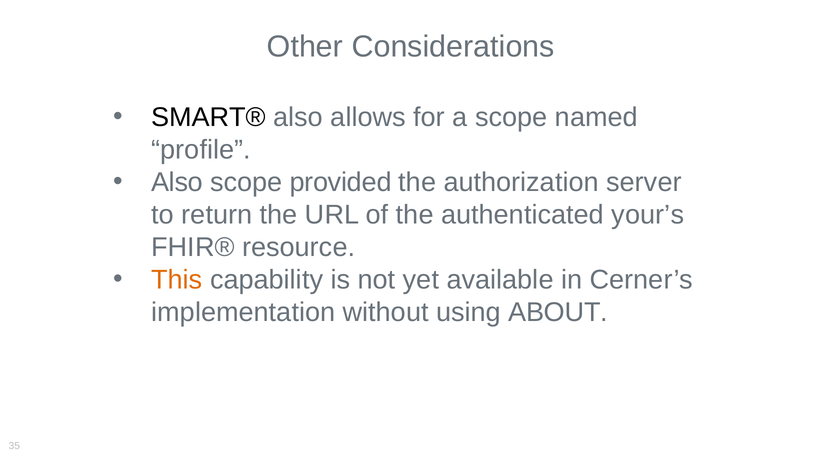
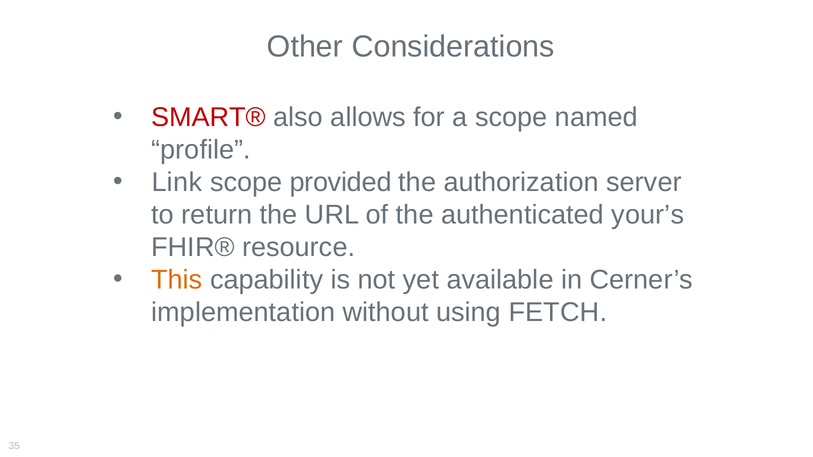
SMART® colour: black -> red
Also at (177, 183): Also -> Link
ABOUT: ABOUT -> FETCH
